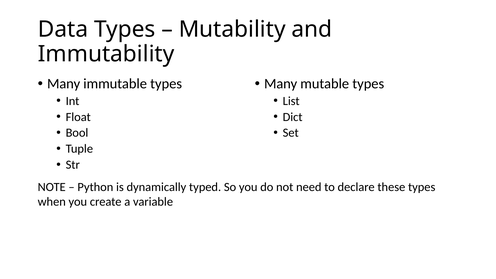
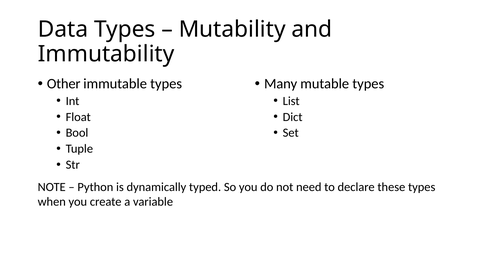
Many at (64, 84): Many -> Other
